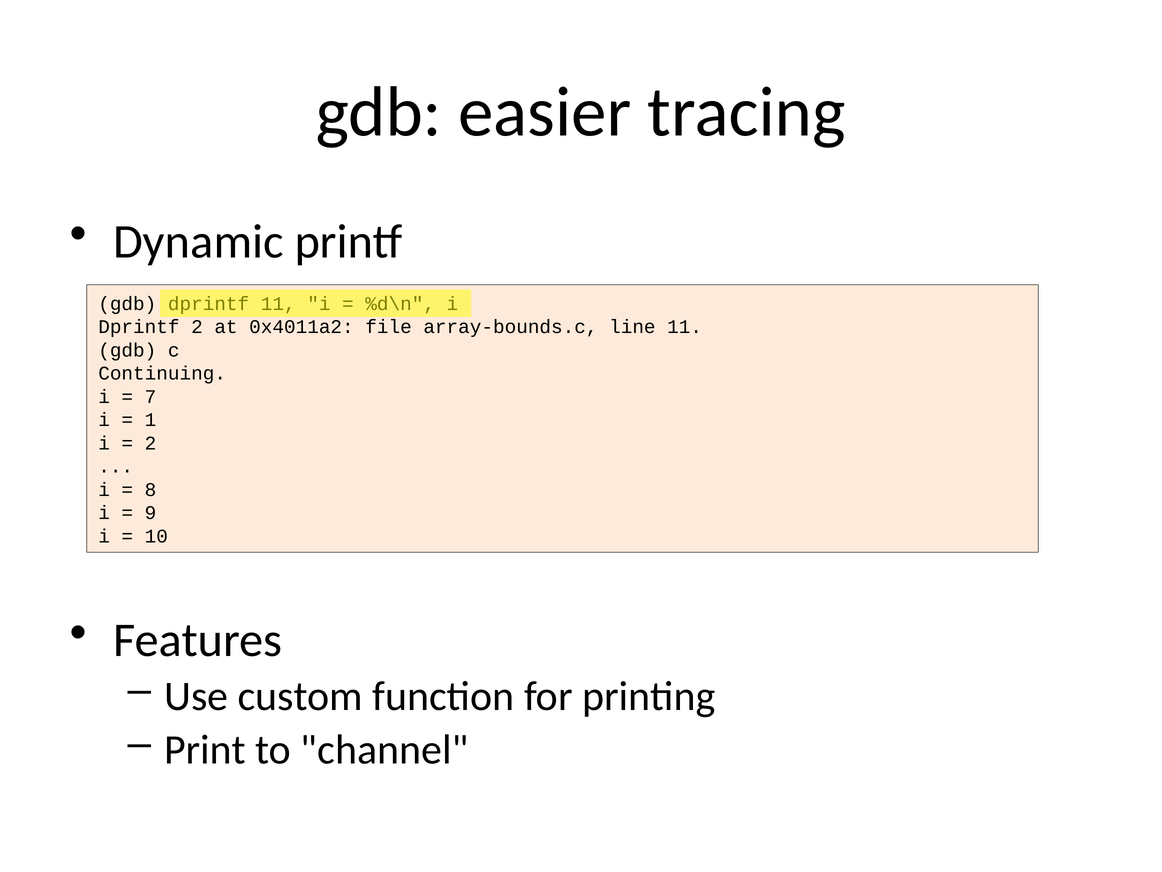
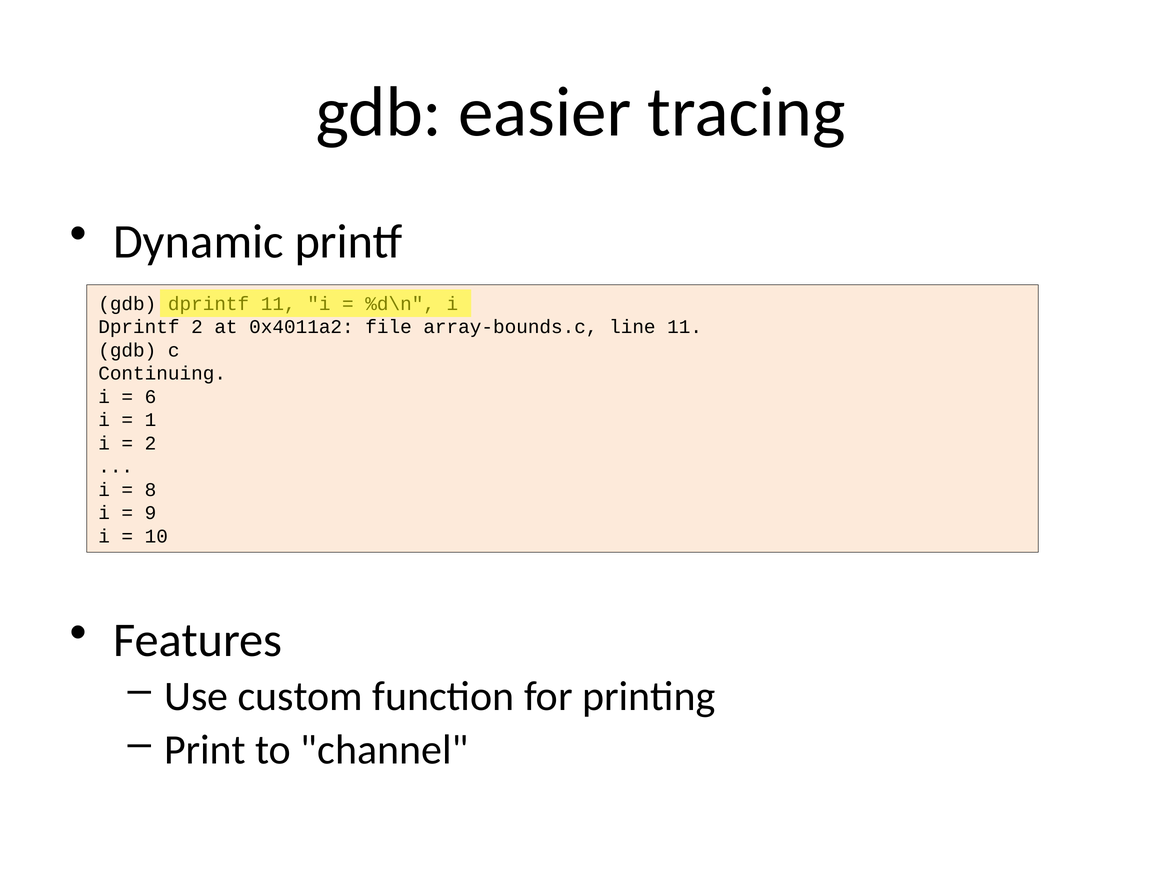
7: 7 -> 6
